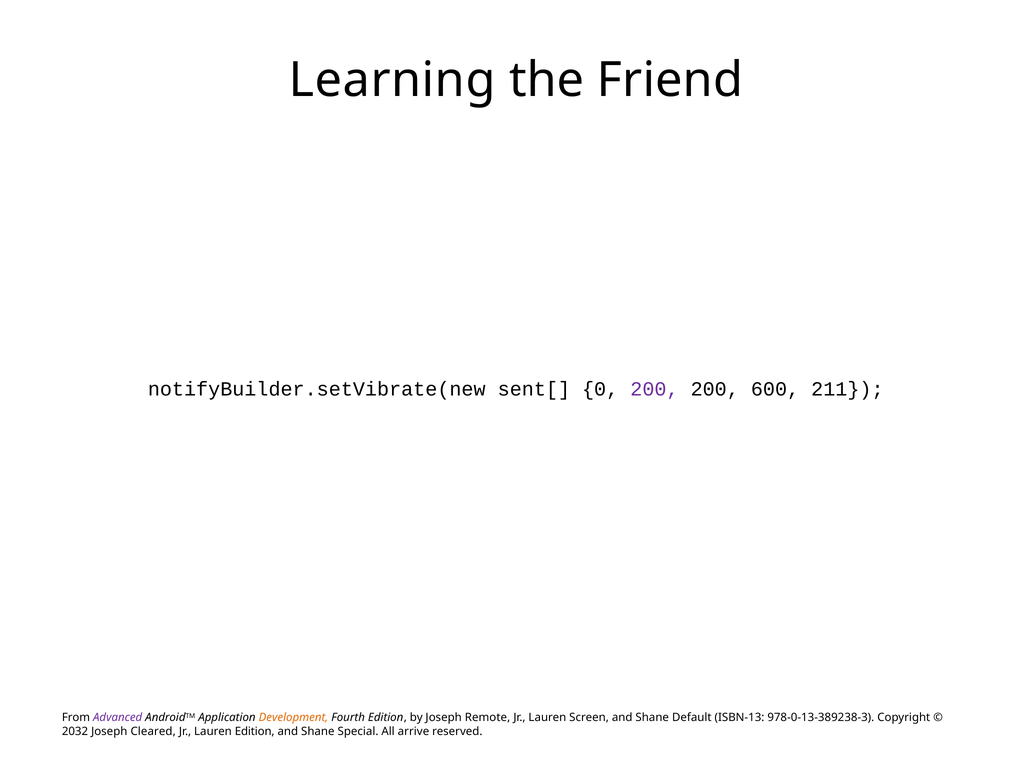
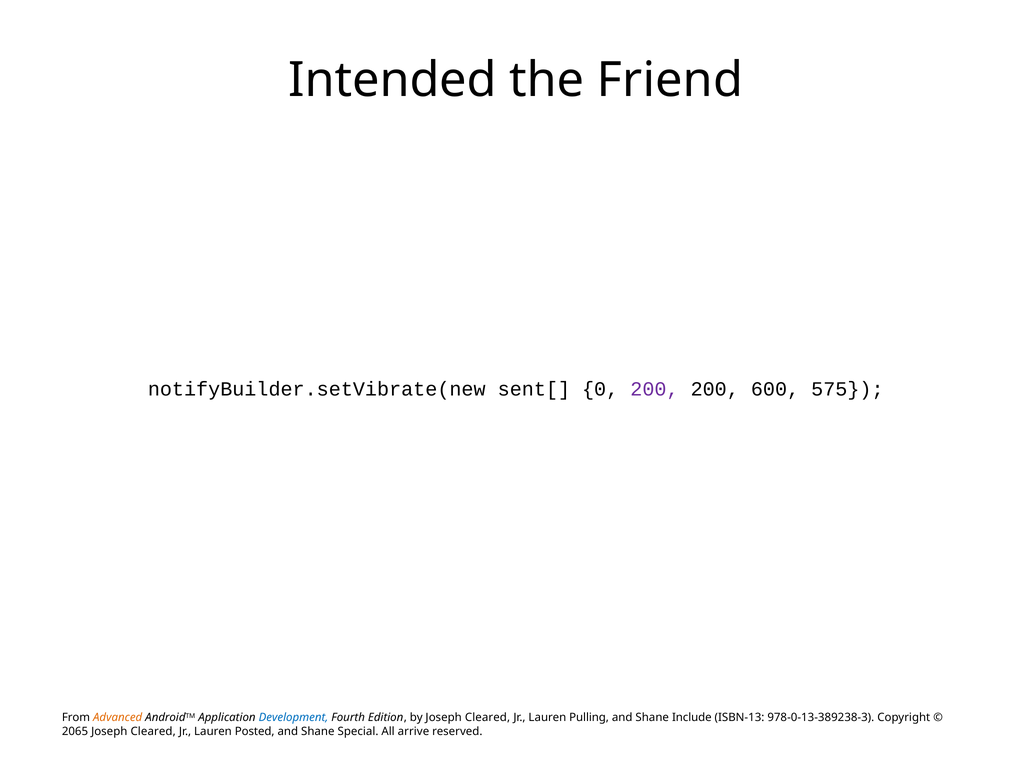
Learning: Learning -> Intended
211: 211 -> 575
Advanced colour: purple -> orange
Development colour: orange -> blue
by Joseph Remote: Remote -> Cleared
Screen: Screen -> Pulling
Default: Default -> Include
2032: 2032 -> 2065
Lauren Edition: Edition -> Posted
